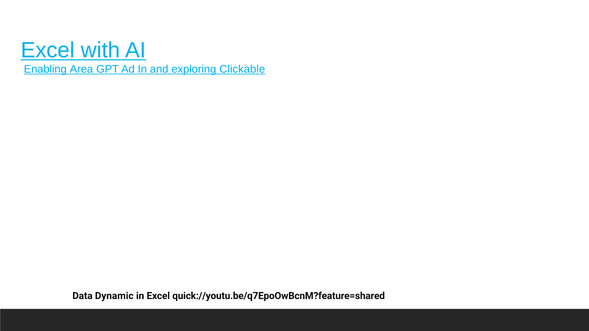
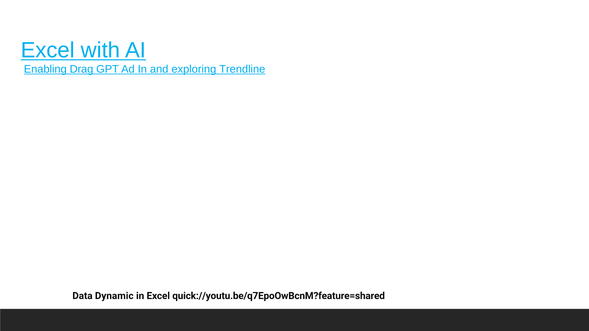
Area: Area -> Drag
Clickable: Clickable -> Trendline
